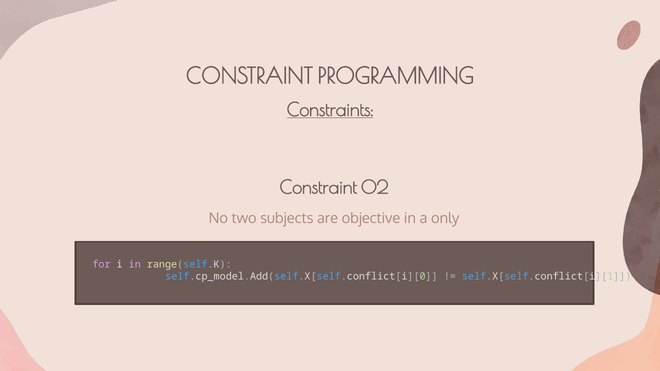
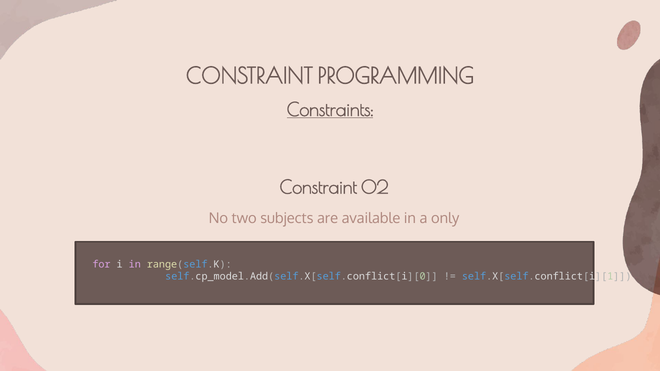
objective: objective -> available
